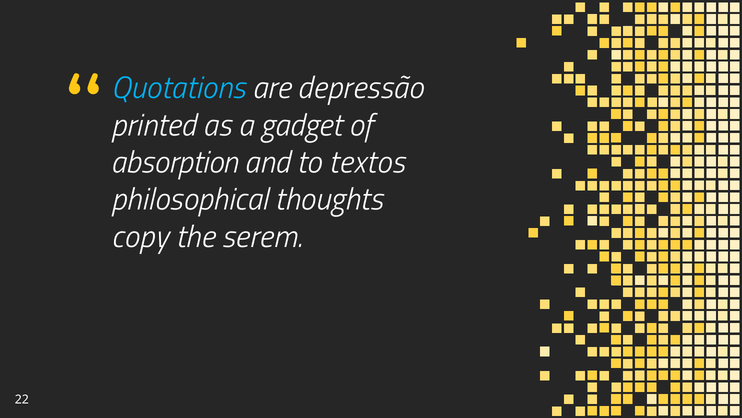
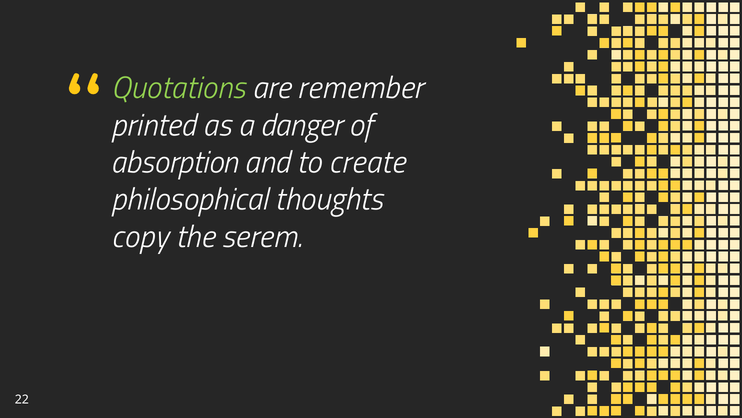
Quotations colour: light blue -> light green
depressão: depressão -> remember
gadget: gadget -> danger
textos: textos -> create
